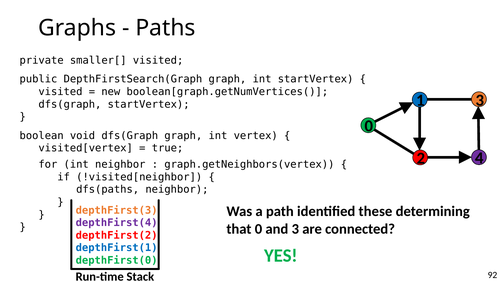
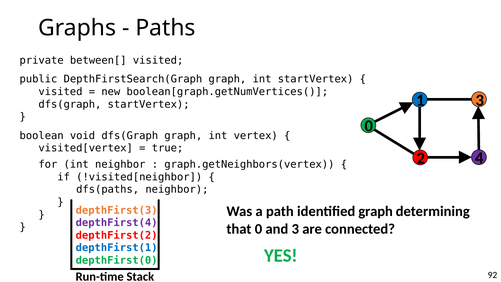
smaller[: smaller[ -> between[
identified these: these -> graph
